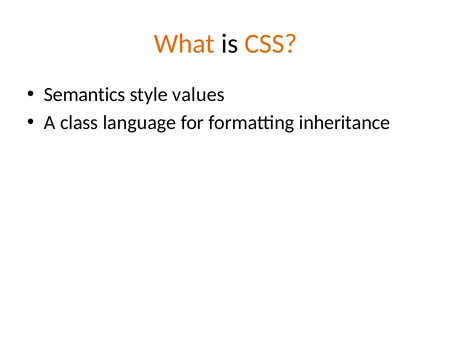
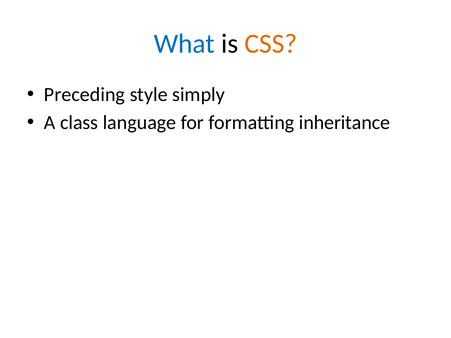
What colour: orange -> blue
Semantics: Semantics -> Preceding
values: values -> simply
